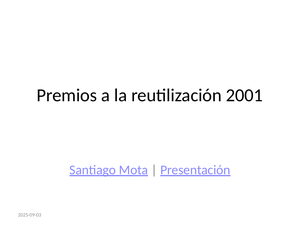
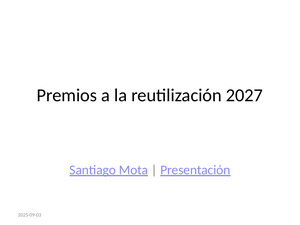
2001: 2001 -> 2027
